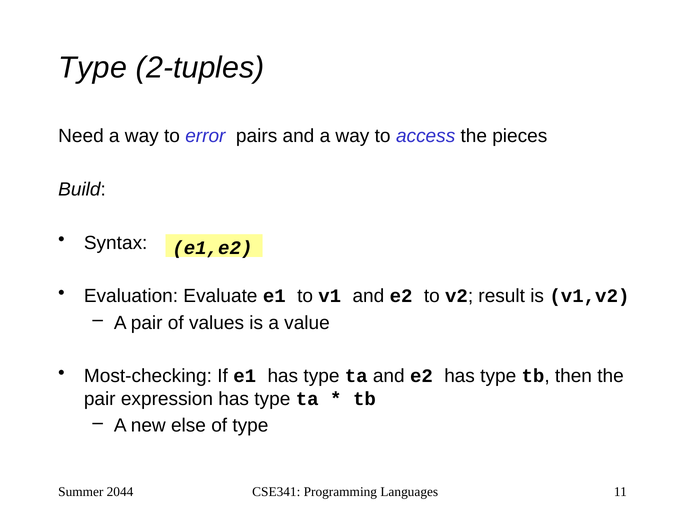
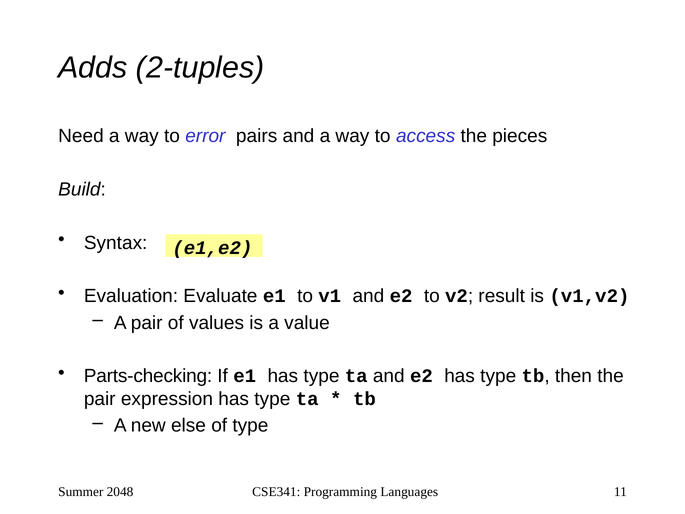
Type at (93, 68): Type -> Adds
Most-checking: Most-checking -> Parts-checking
2044: 2044 -> 2048
